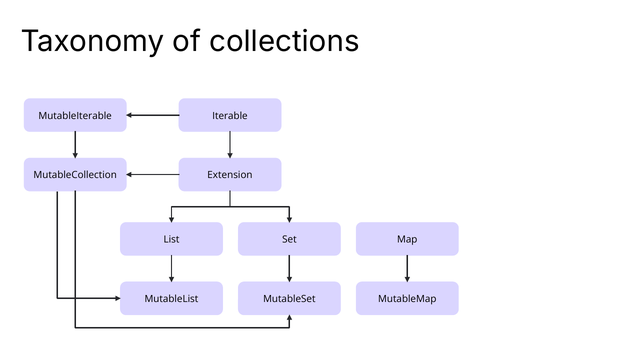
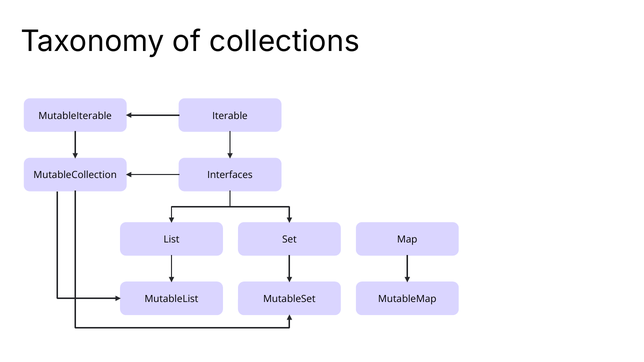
Extension: Extension -> Interfaces
